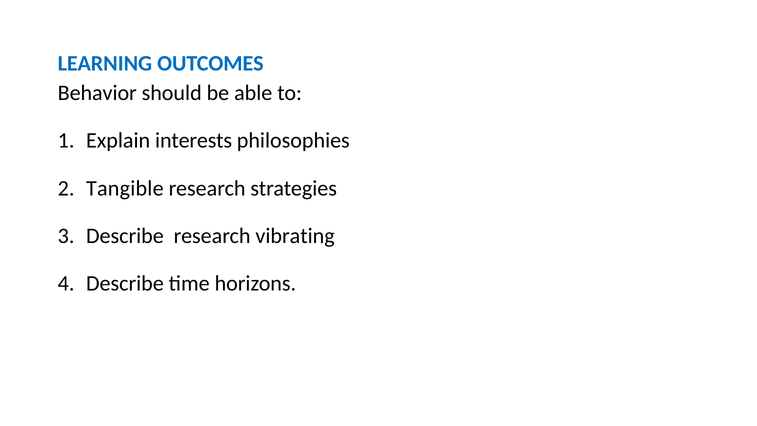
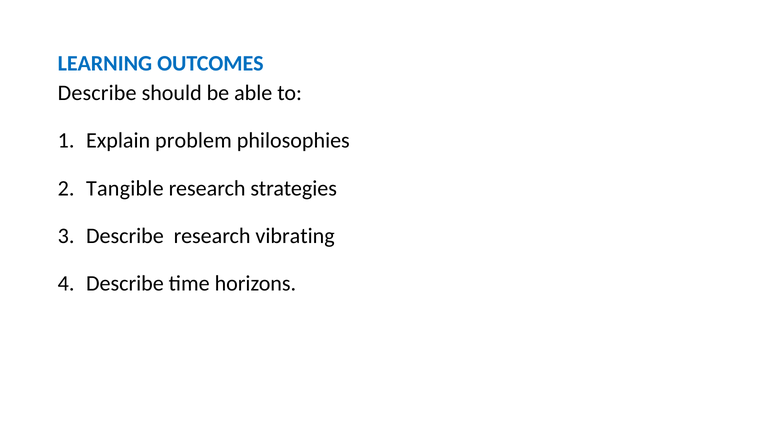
Behavior at (97, 93): Behavior -> Describe
interests: interests -> problem
